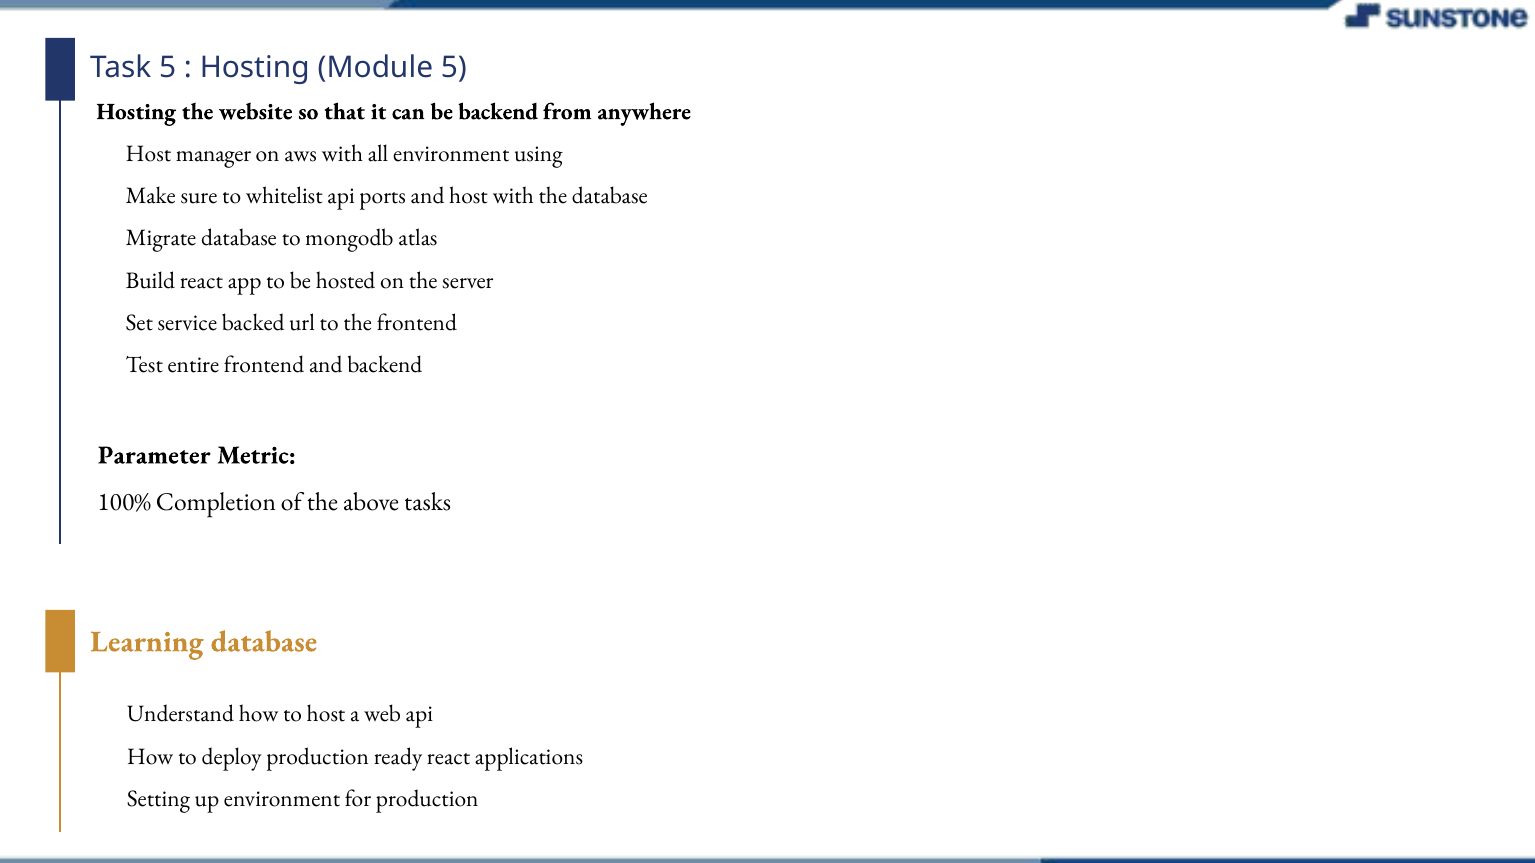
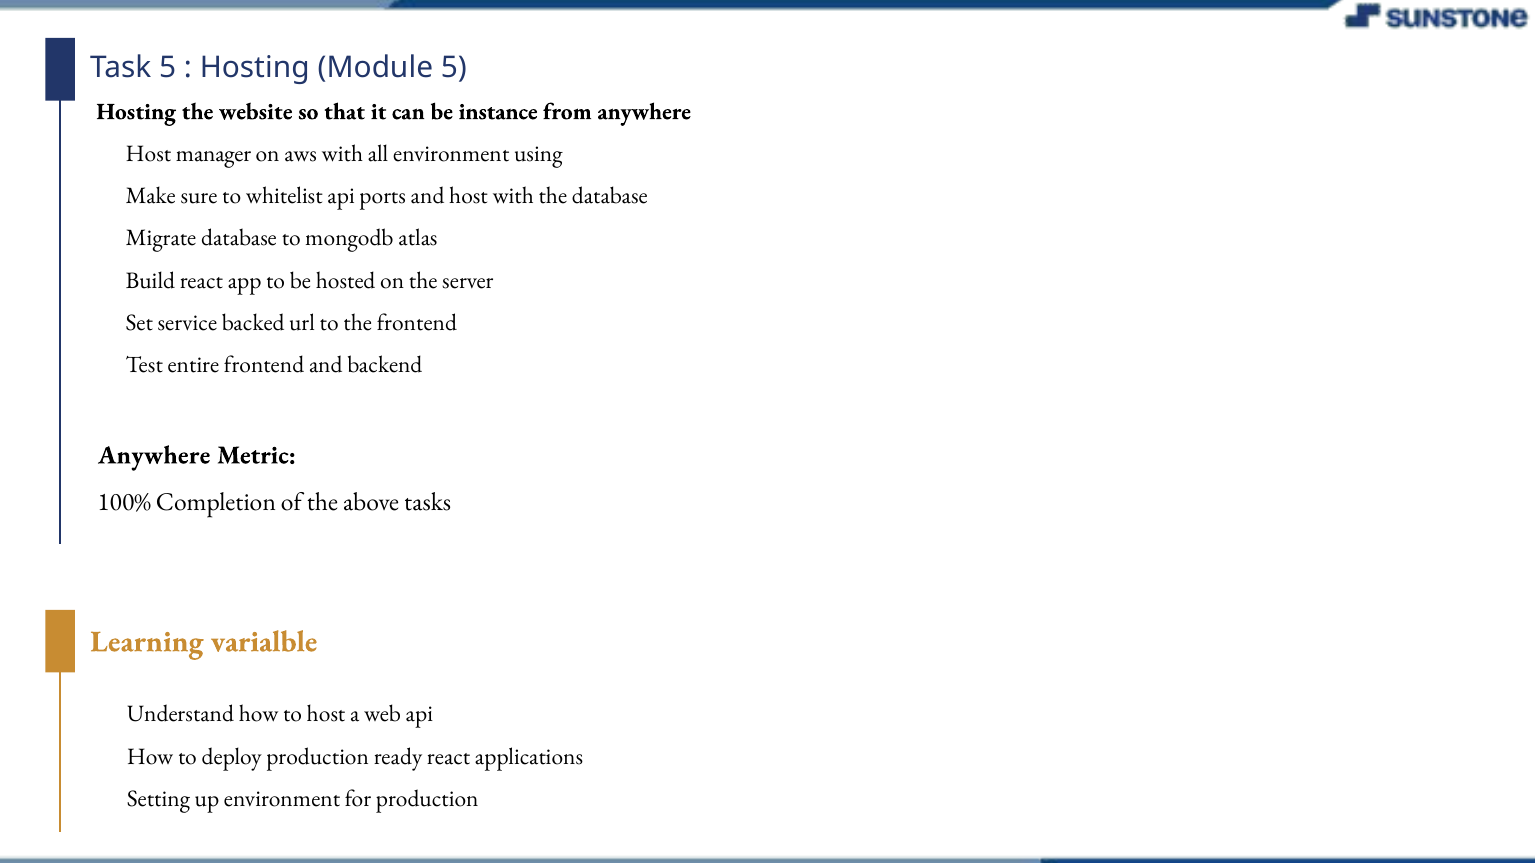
be backend: backend -> instance
Parameter at (154, 455): Parameter -> Anywhere
Learning database: database -> varialble
